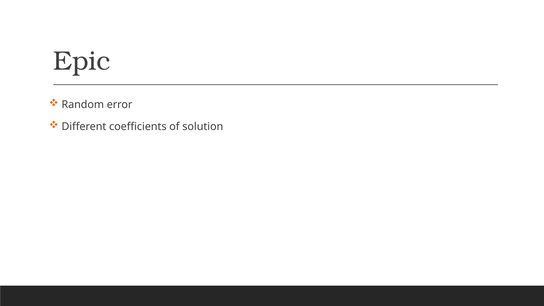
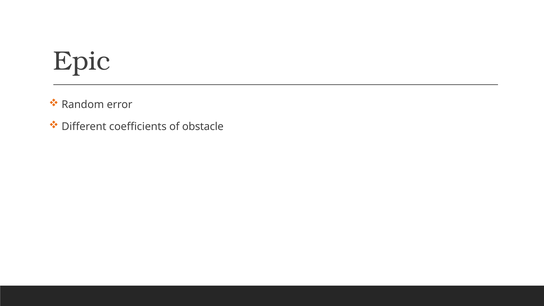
solution: solution -> obstacle
